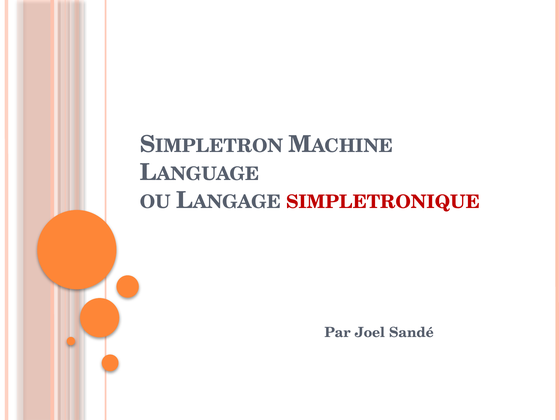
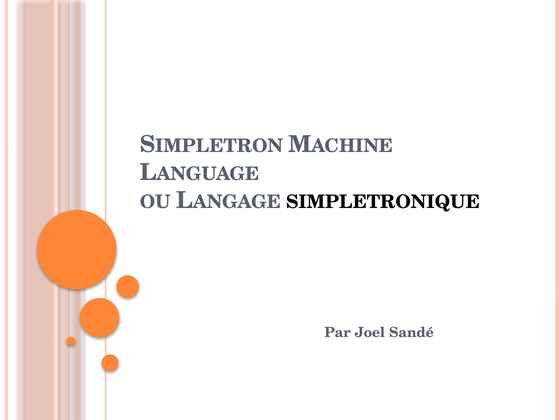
SIMPLETRONIQUE colour: red -> black
